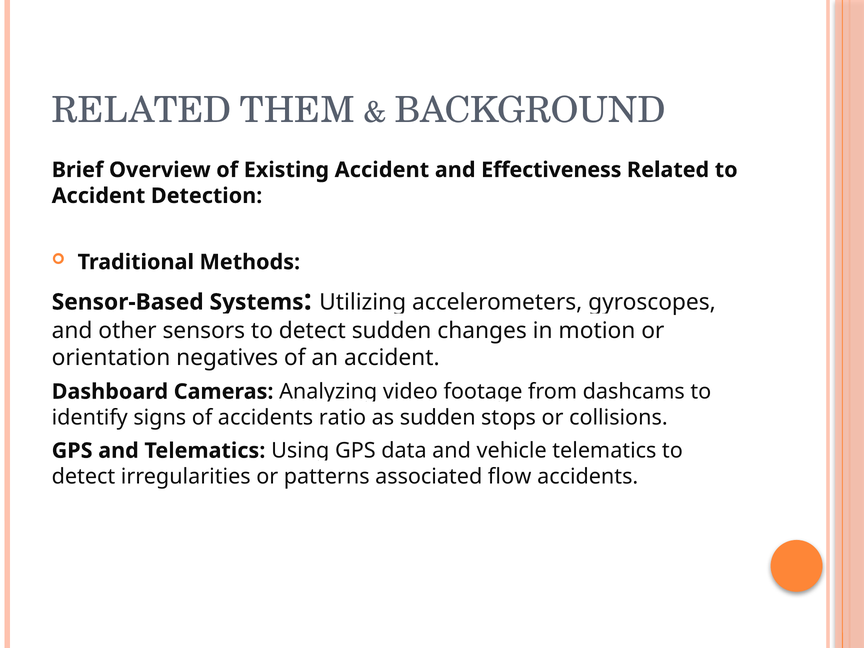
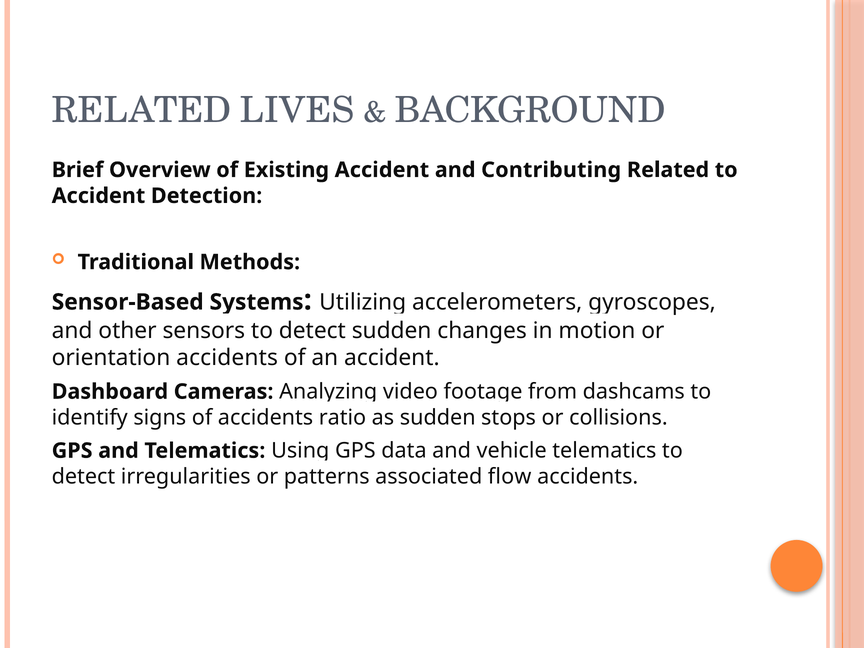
THEM: THEM -> LIVES
Effectiveness: Effectiveness -> Contributing
orientation negatives: negatives -> accidents
